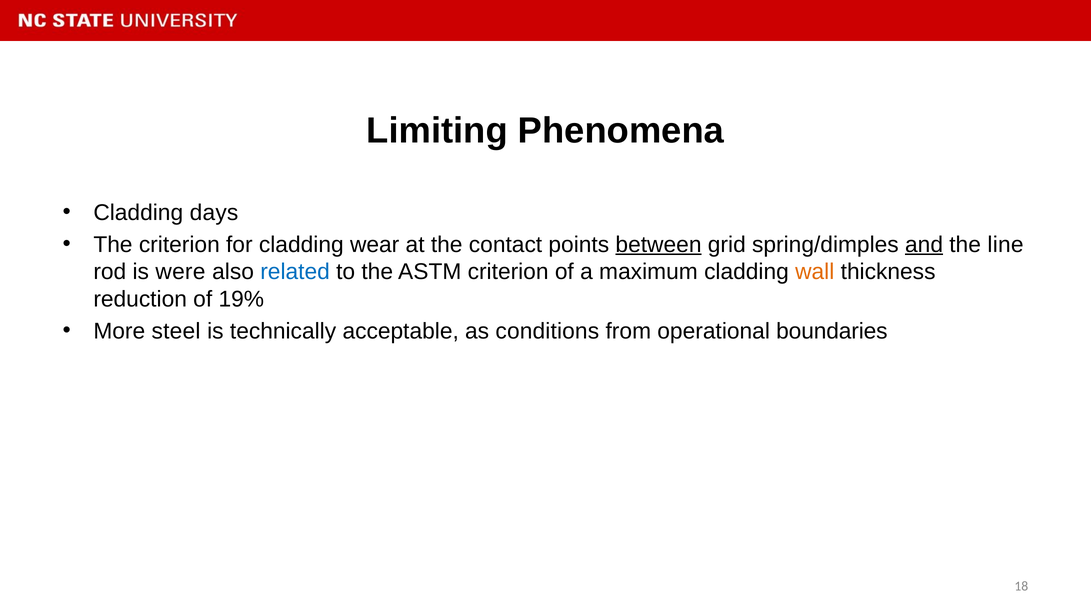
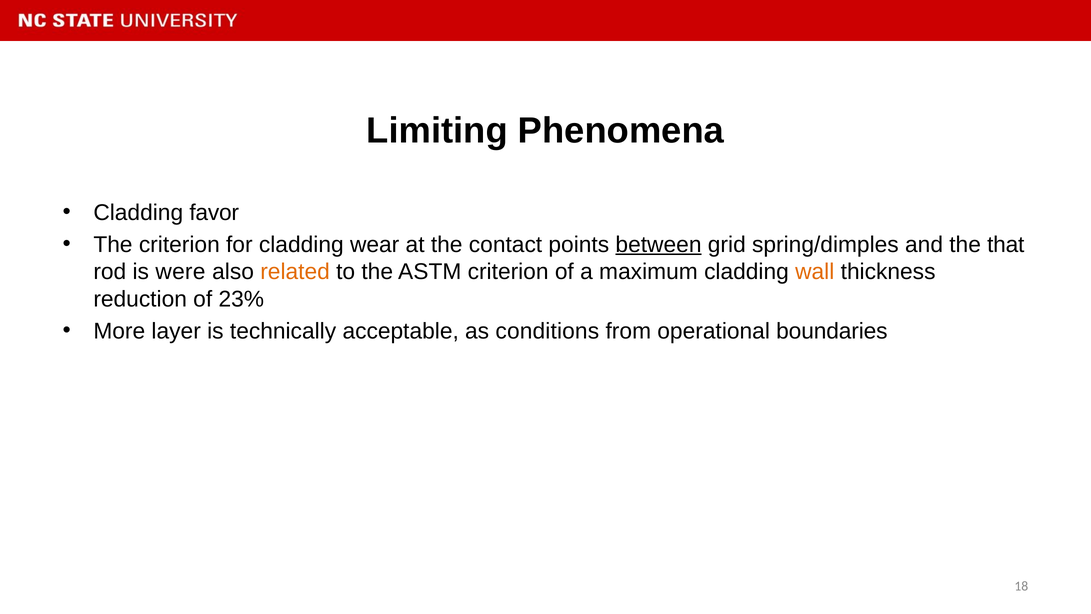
days: days -> favor
and underline: present -> none
line: line -> that
related colour: blue -> orange
19%: 19% -> 23%
steel: steel -> layer
